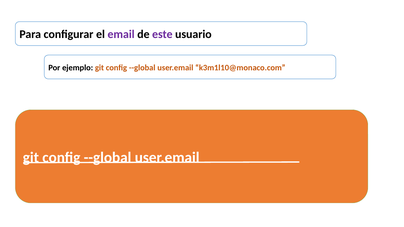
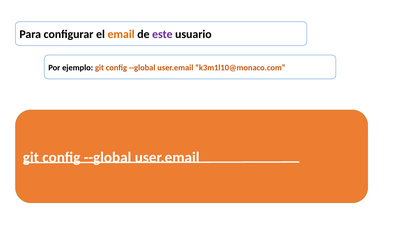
email colour: purple -> orange
